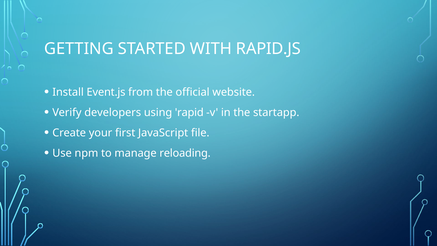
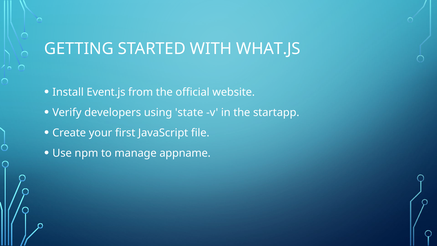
RAPID.JS: RAPID.JS -> WHAT.JS
rapid: rapid -> state
reloading: reloading -> appname
